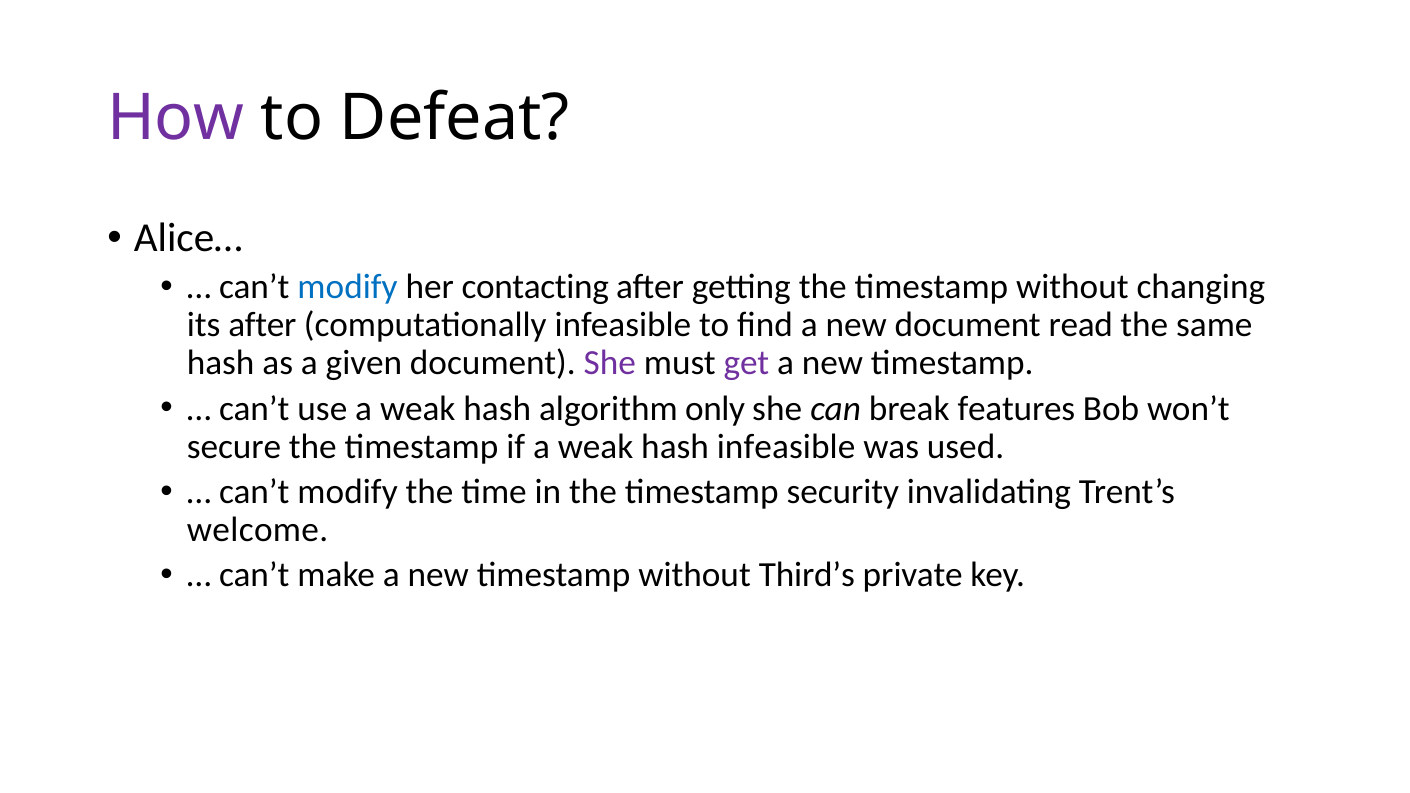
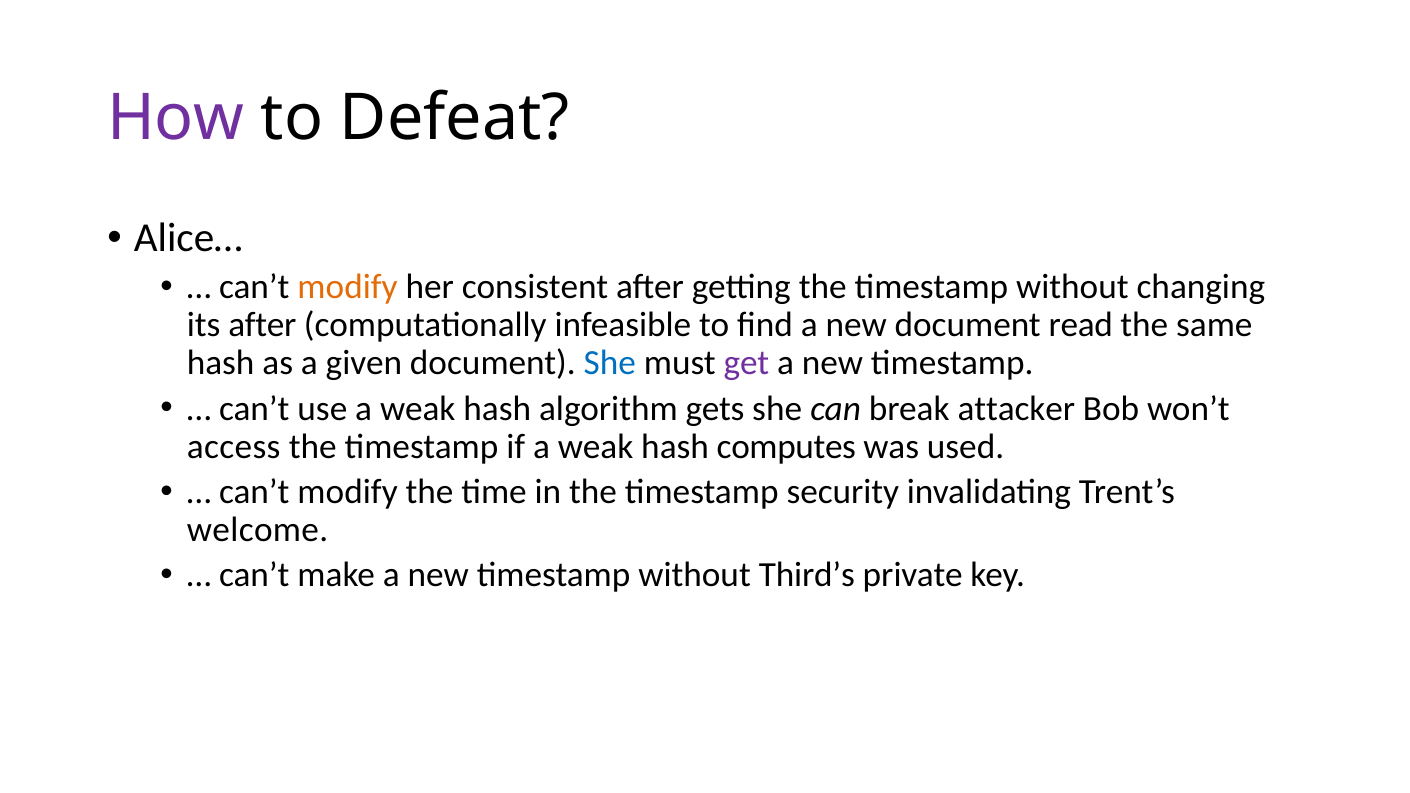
modify at (348, 287) colour: blue -> orange
contacting: contacting -> consistent
She at (610, 363) colour: purple -> blue
only: only -> gets
features: features -> attacker
secure: secure -> access
hash infeasible: infeasible -> computes
